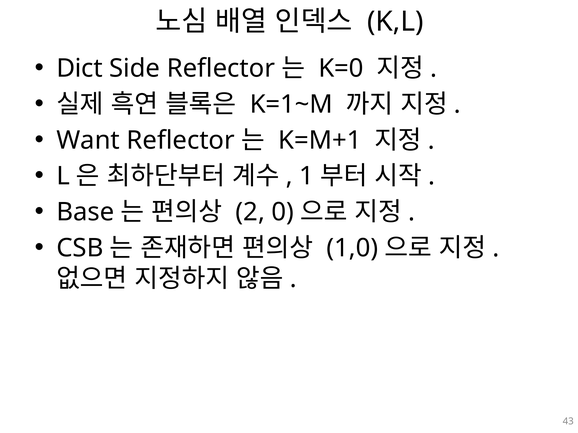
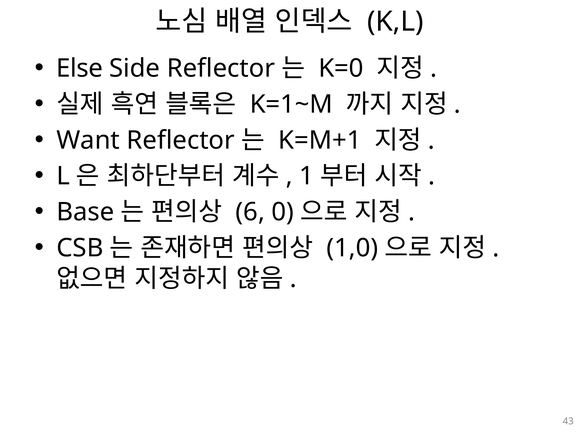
Dict: Dict -> Else
2: 2 -> 6
